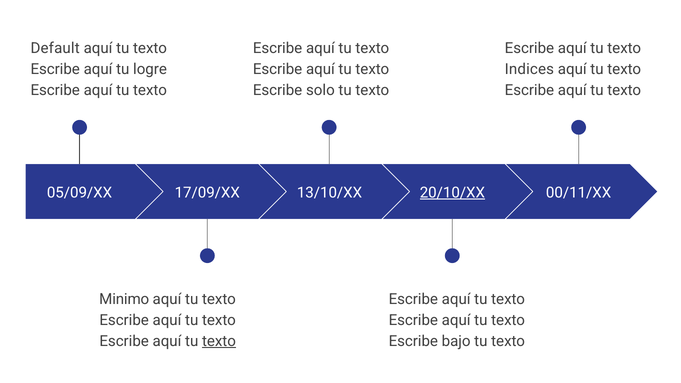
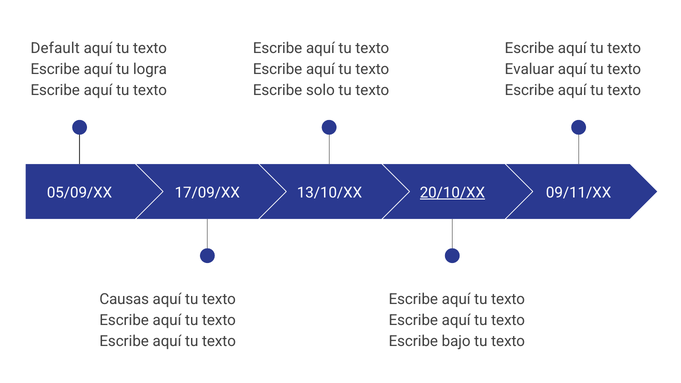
logre: logre -> logra
Indices: Indices -> Evaluar
00/11/XX: 00/11/XX -> 09/11/XX
Minimo: Minimo -> Causas
texto at (219, 341) underline: present -> none
